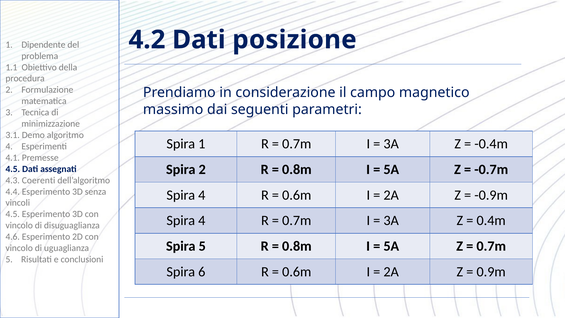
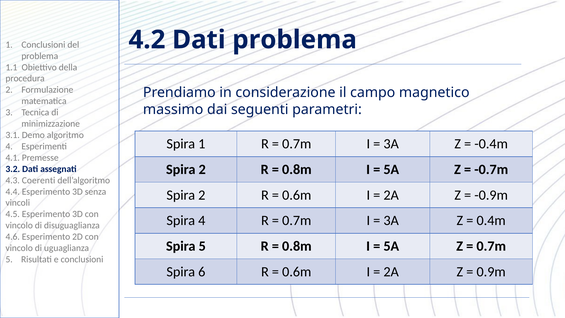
Dati posizione: posizione -> problema
1 Dipendente: Dipendente -> Conclusioni
4.5 at (13, 169): 4.5 -> 3.2
4 at (202, 195): 4 -> 2
